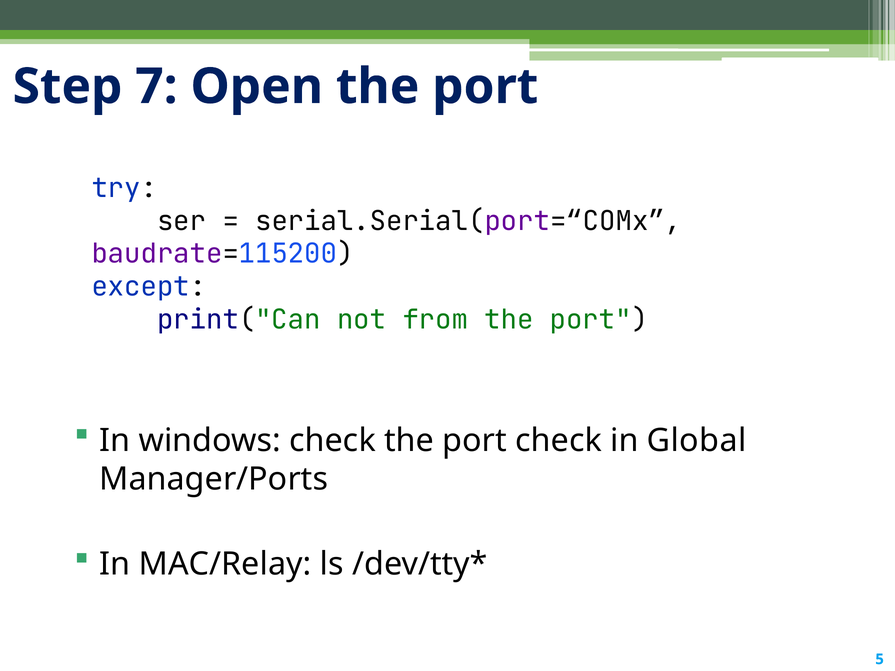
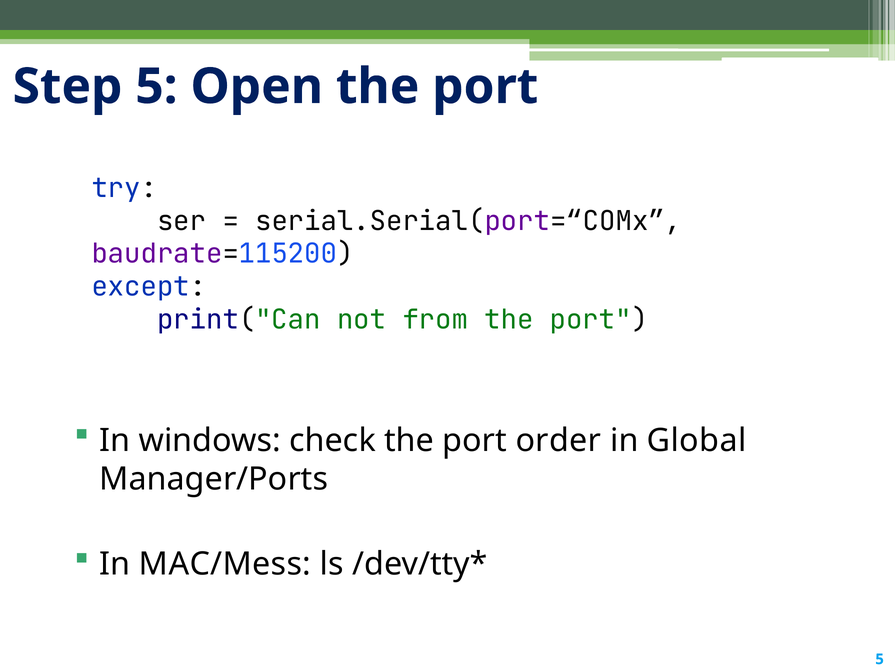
Step 7: 7 -> 5
port check: check -> order
MAC/Relay: MAC/Relay -> MAC/Mess
